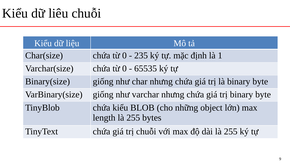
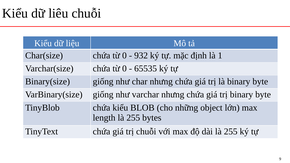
235: 235 -> 932
